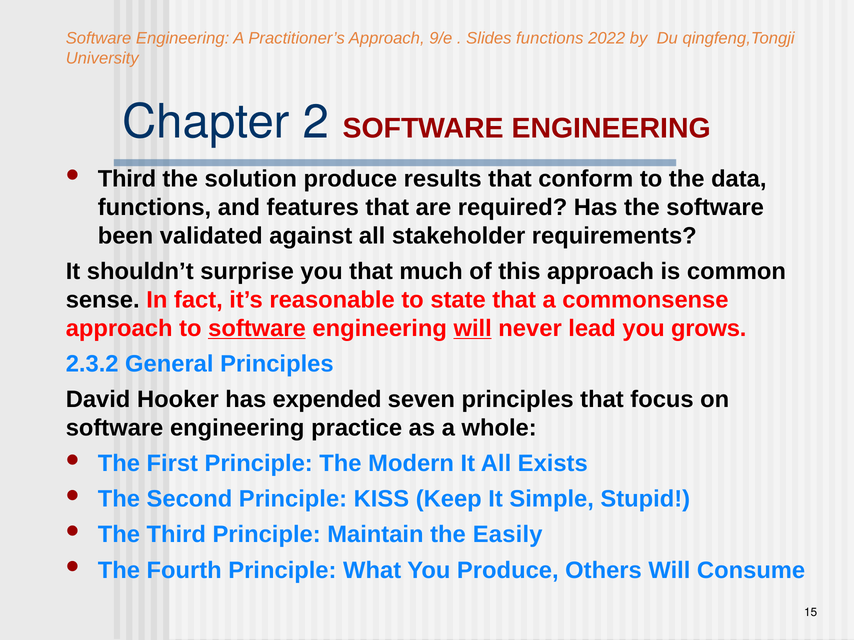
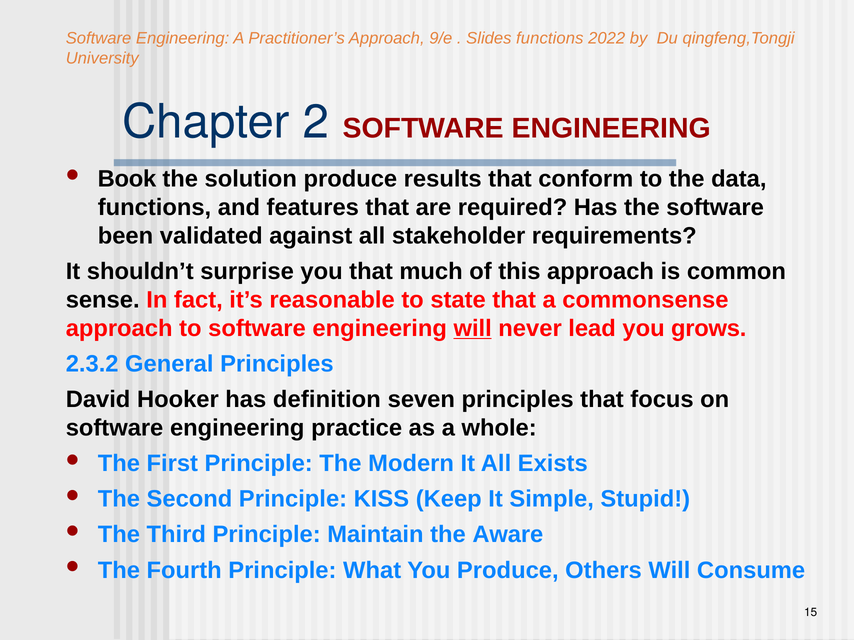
Third at (127, 179): Third -> Book
software at (257, 329) underline: present -> none
expended: expended -> definition
Easily: Easily -> Aware
